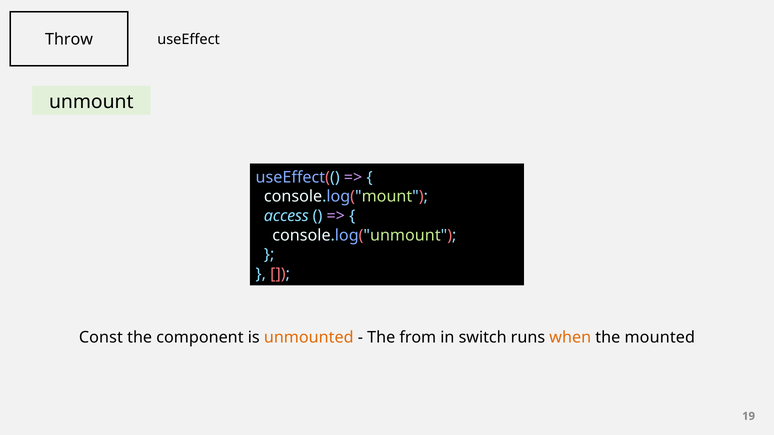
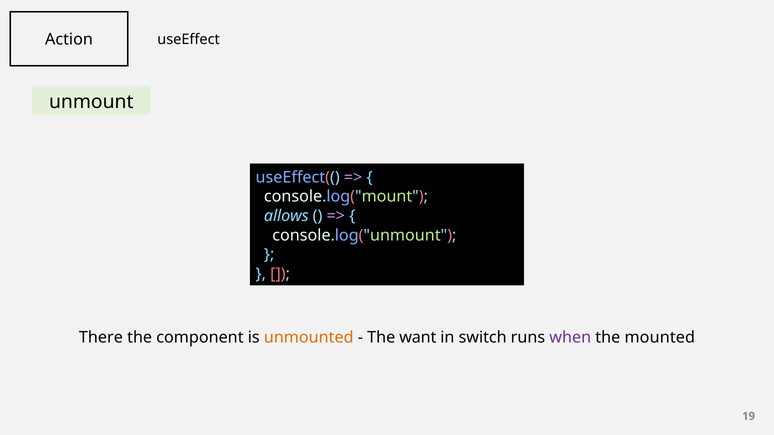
Throw: Throw -> Action
access: access -> allows
Const: Const -> There
from: from -> want
when colour: orange -> purple
